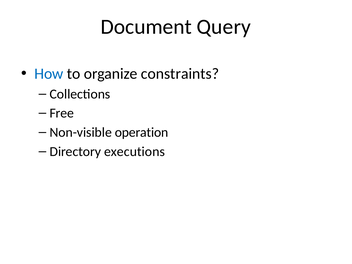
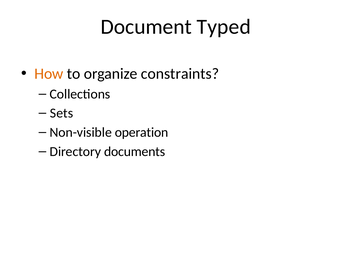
Query: Query -> Typed
How colour: blue -> orange
Free: Free -> Sets
executions: executions -> documents
